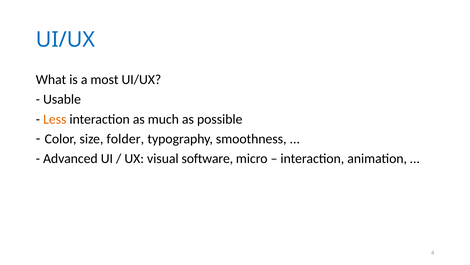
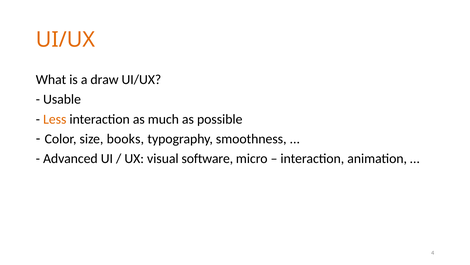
UI/UX at (66, 39) colour: blue -> orange
most: most -> draw
folder: folder -> books
